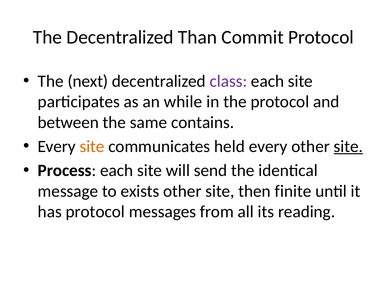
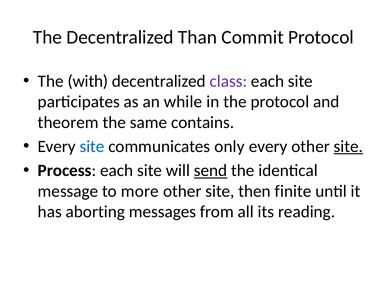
next: next -> with
between: between -> theorem
site at (92, 147) colour: orange -> blue
held: held -> only
send underline: none -> present
exists: exists -> more
has protocol: protocol -> aborting
